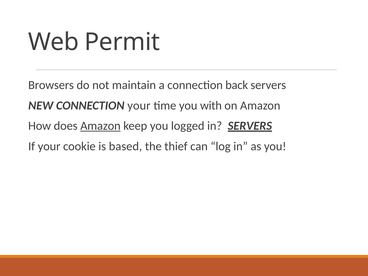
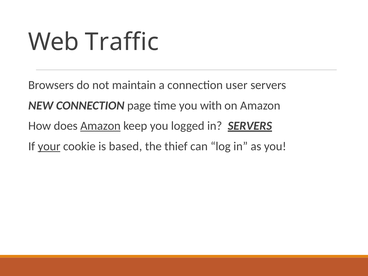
Permit: Permit -> Traffic
back: back -> user
CONNECTION your: your -> page
your at (49, 146) underline: none -> present
